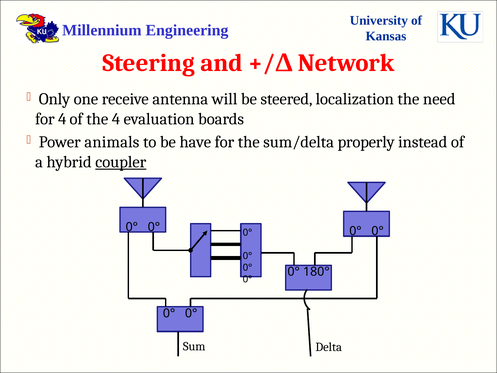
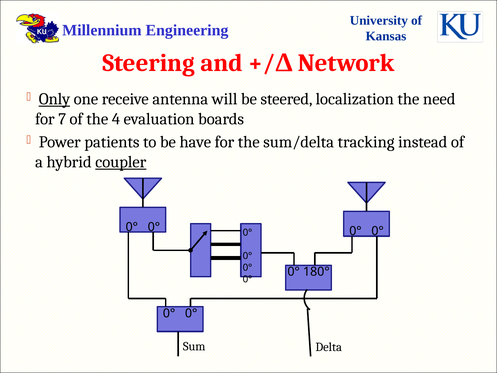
Only underline: none -> present
for 4: 4 -> 7
animals: animals -> patients
properly: properly -> tracking
